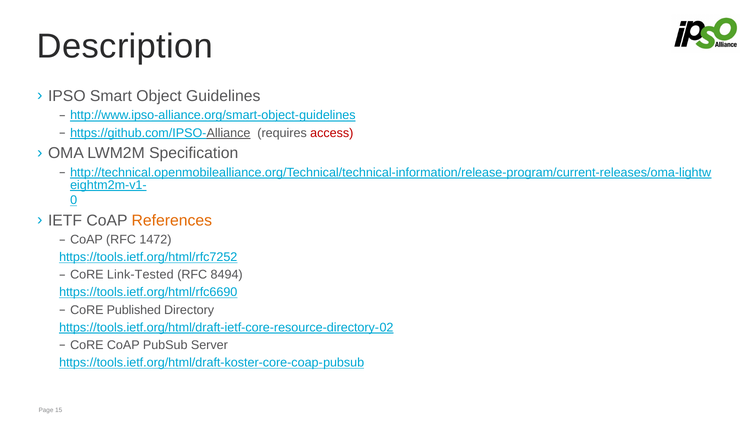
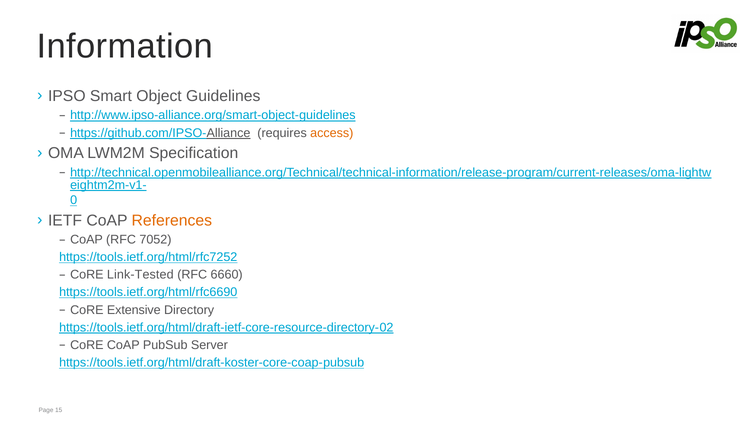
Description: Description -> Information
access colour: red -> orange
1472: 1472 -> 7052
8494: 8494 -> 6660
Published: Published -> Extensive
